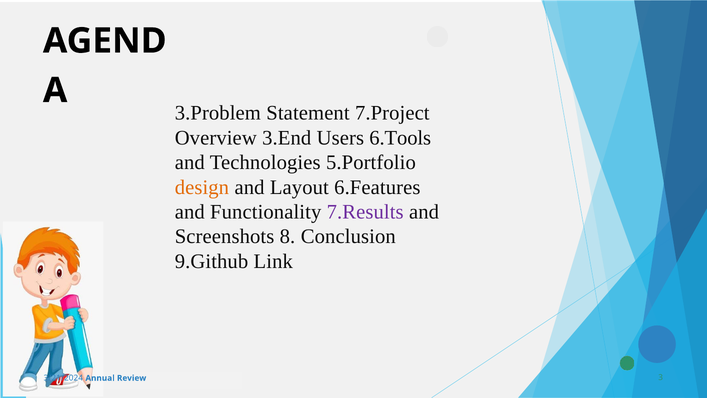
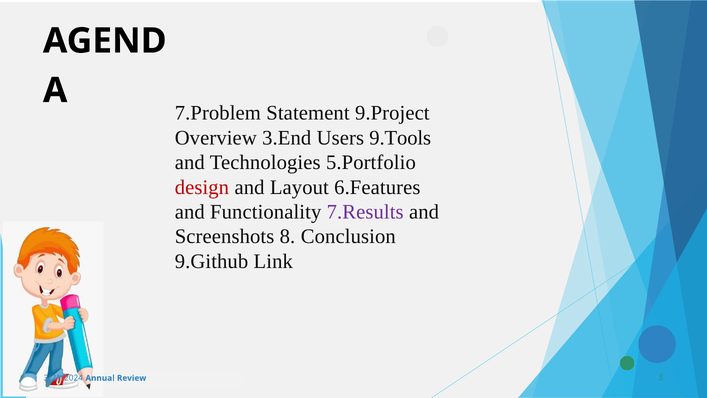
3.Problem: 3.Problem -> 7.Problem
7.Project: 7.Project -> 9.Project
6.Tools: 6.Tools -> 9.Tools
design colour: orange -> red
